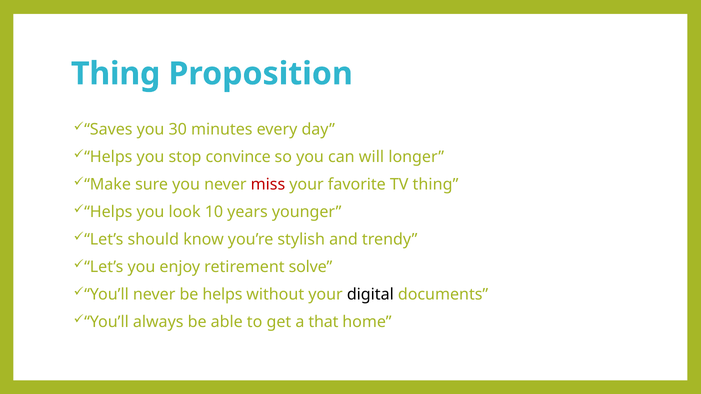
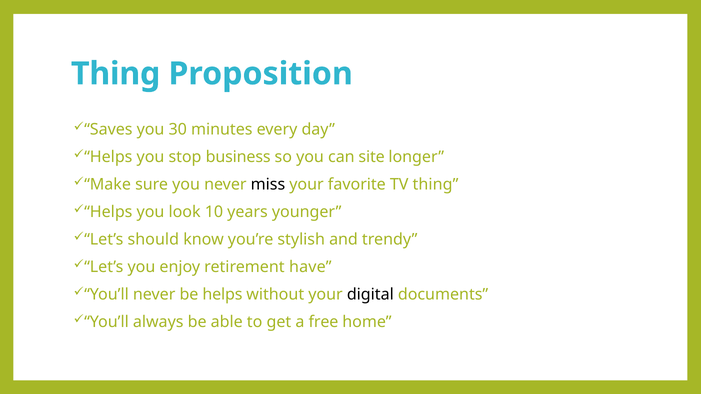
convince: convince -> business
will: will -> site
miss colour: red -> black
solve: solve -> have
that: that -> free
